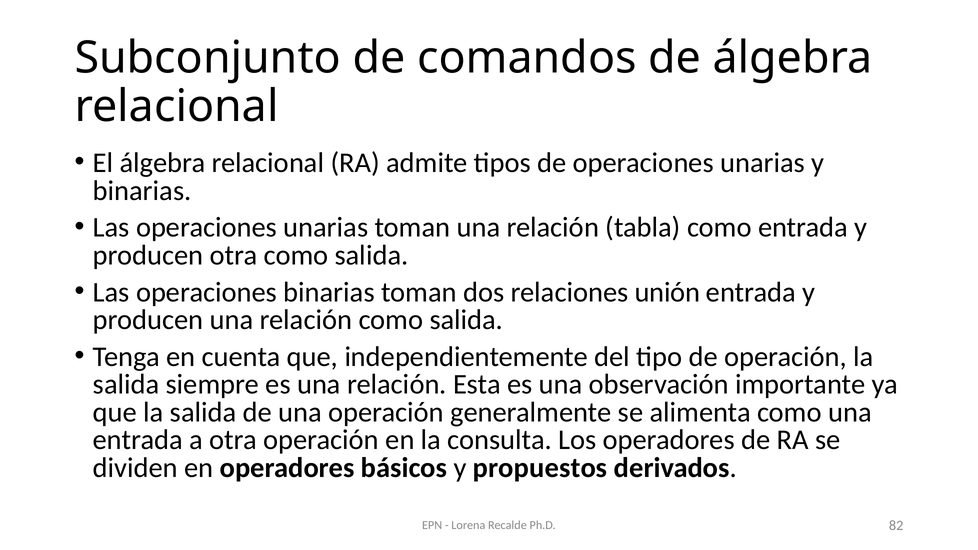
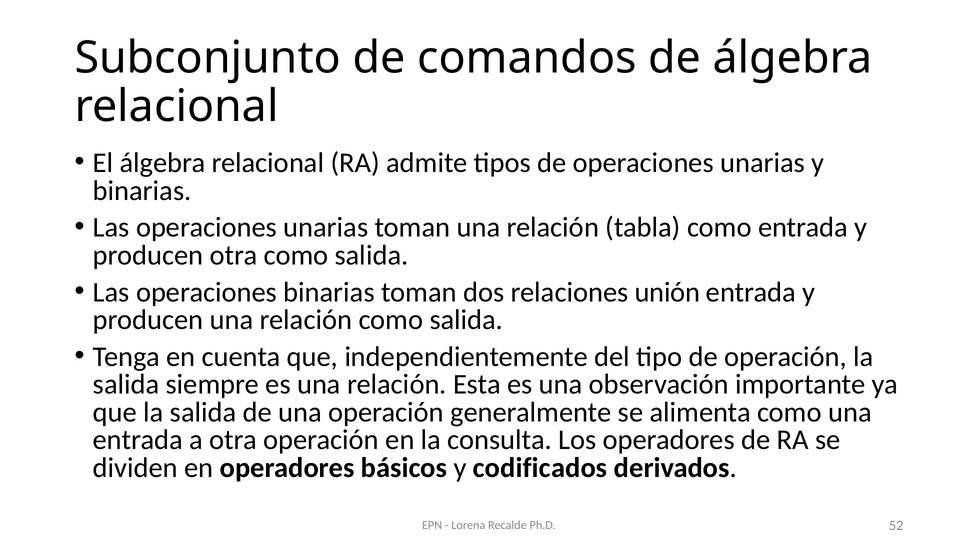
propuestos: propuestos -> codificados
82: 82 -> 52
